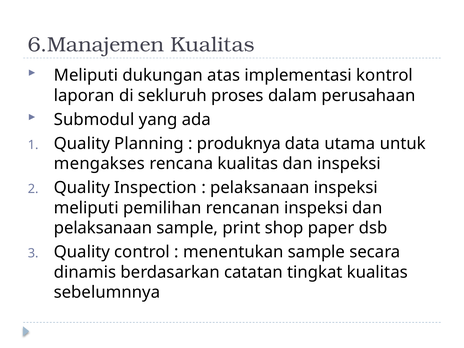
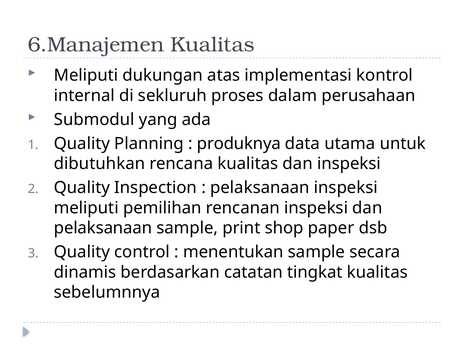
laporan: laporan -> internal
mengakses: mengakses -> dibutuhkan
